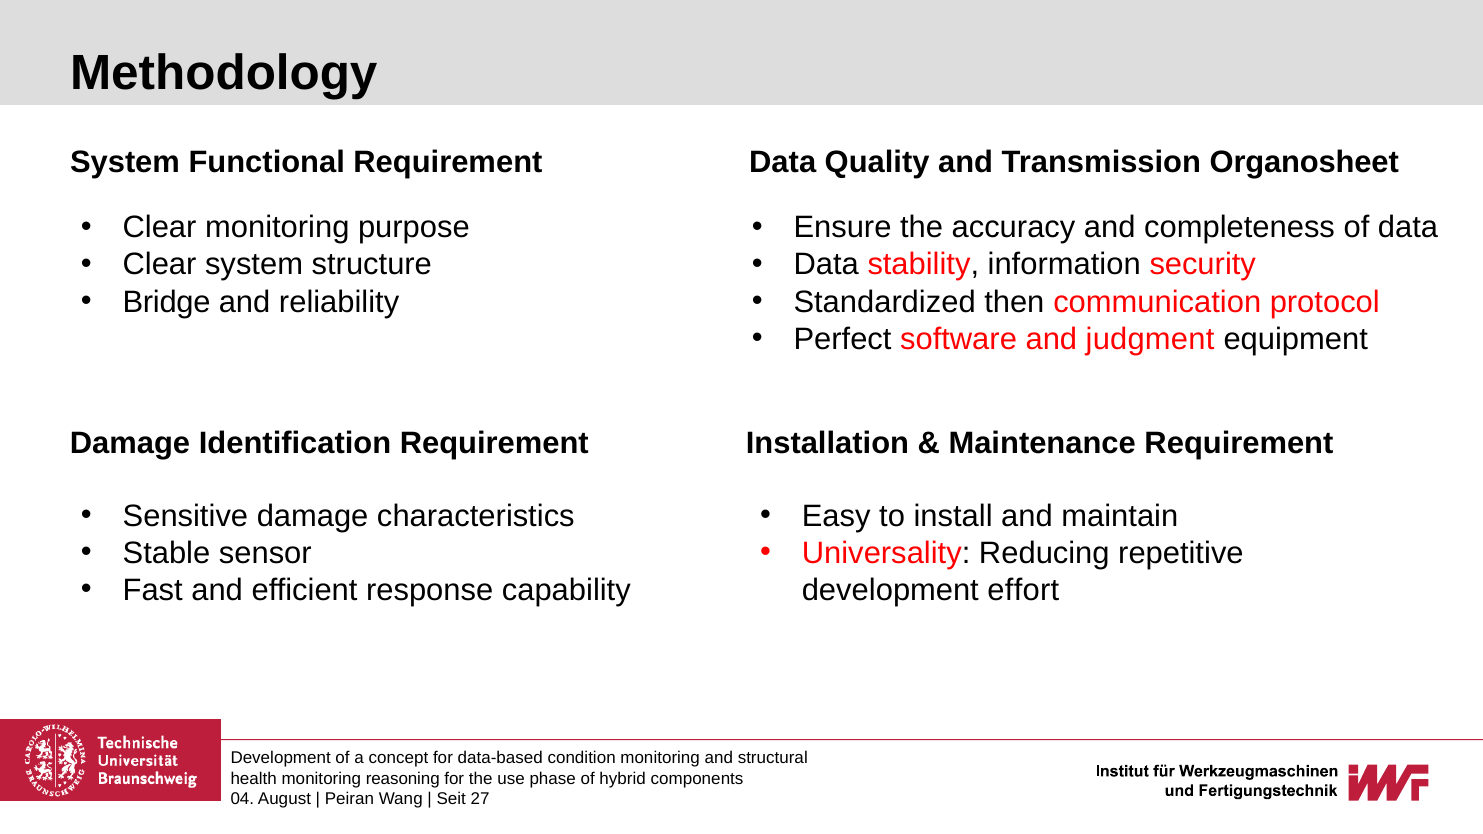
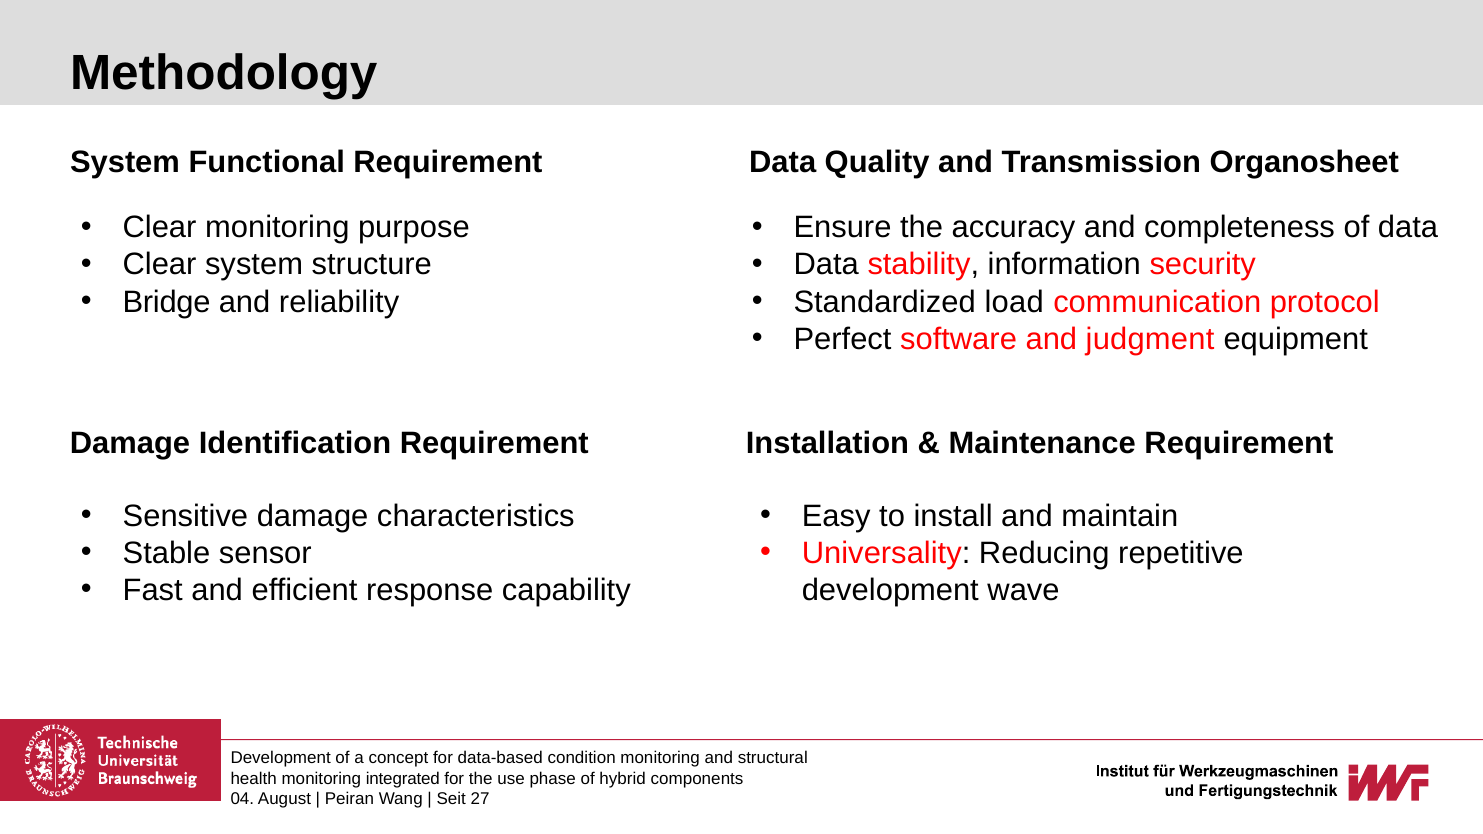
then: then -> load
effort: effort -> wave
reasoning: reasoning -> integrated
